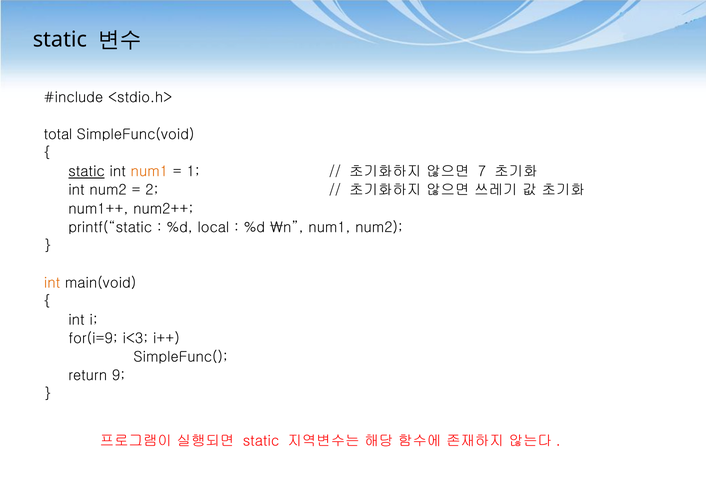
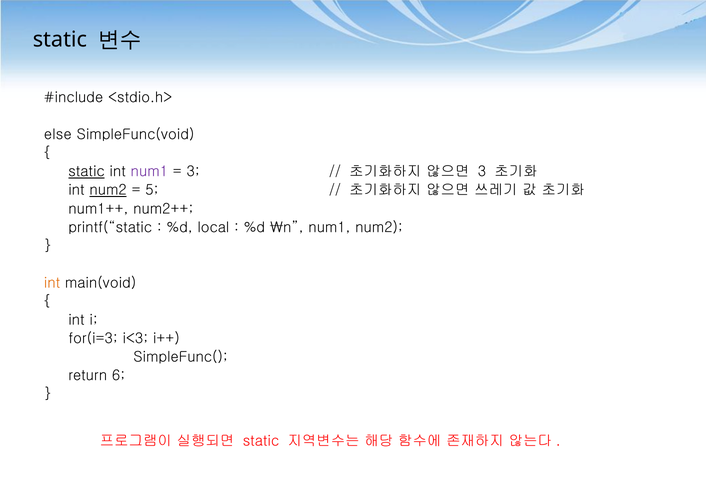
total: total -> else
num1 at (149, 172) colour: orange -> purple
1 at (193, 172): 1 -> 3
7 at (482, 172): 7 -> 3
num2 at (108, 190) underline: none -> present
2: 2 -> 5
for(i=9: for(i=9 -> for(i=3
9: 9 -> 6
